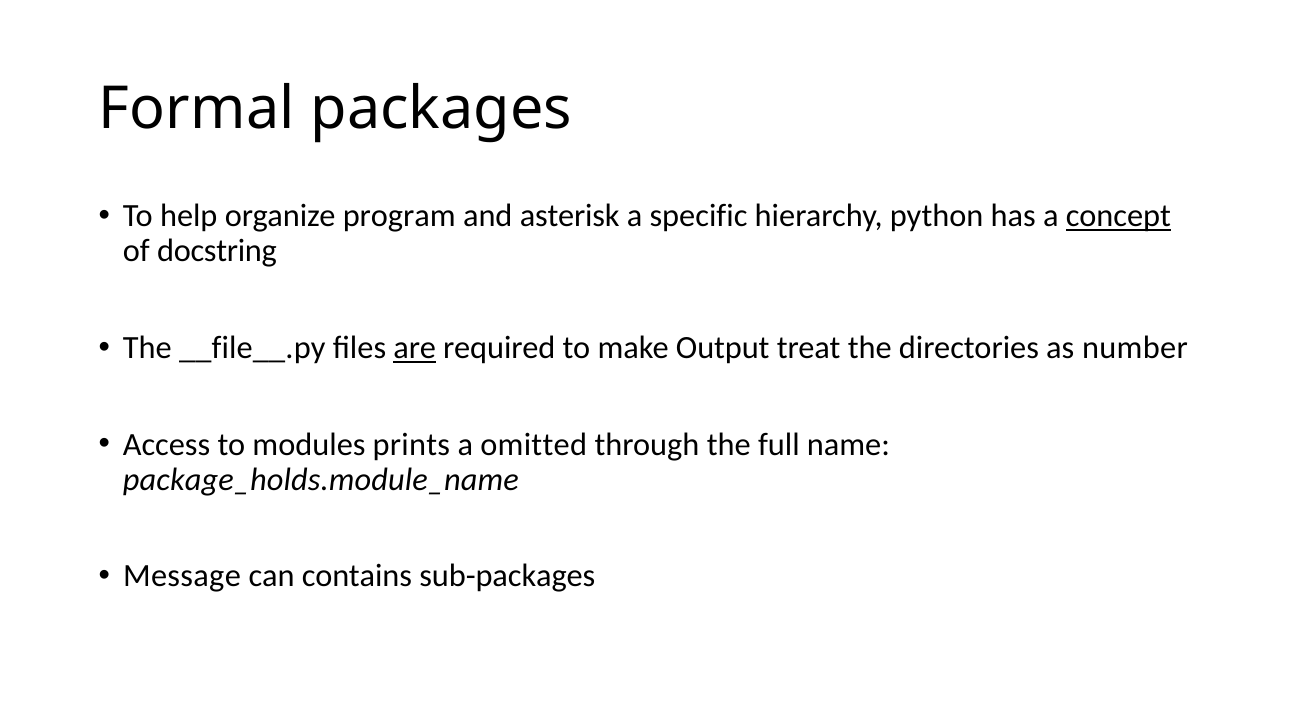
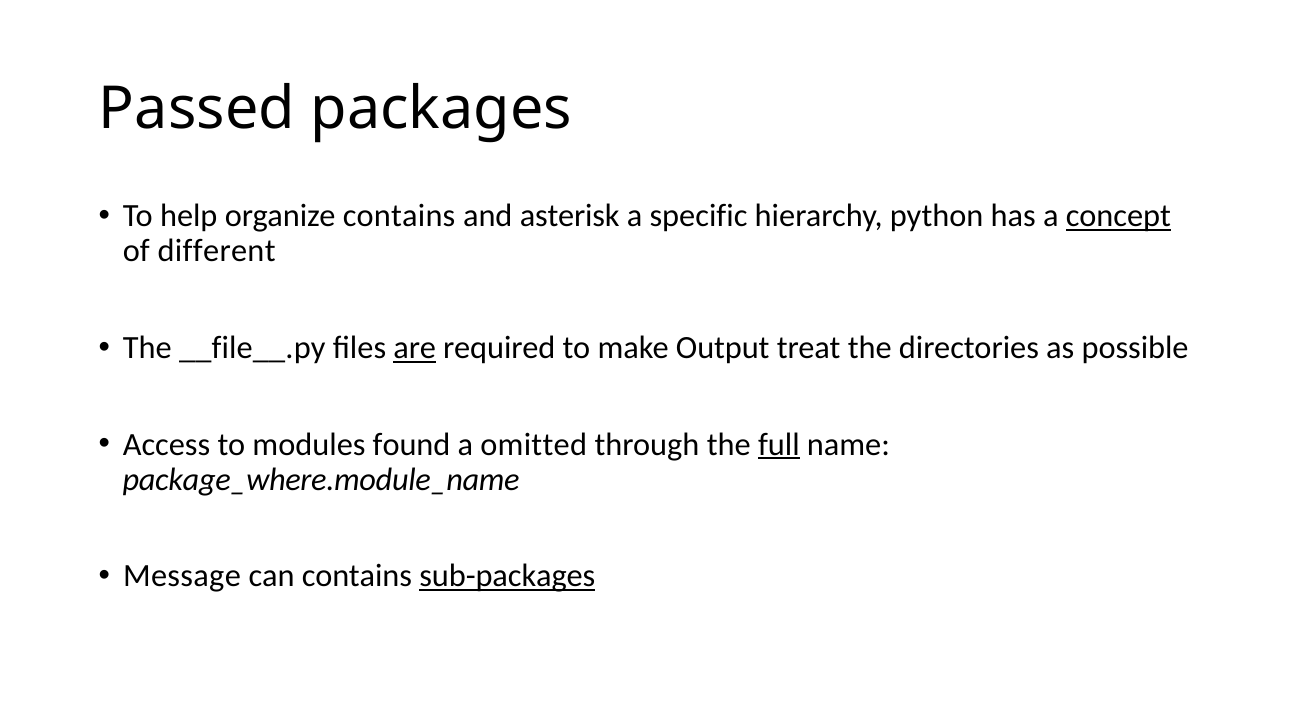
Formal: Formal -> Passed
organize program: program -> contains
docstring: docstring -> different
number: number -> possible
prints: prints -> found
full underline: none -> present
package_holds.module_name: package_holds.module_name -> package_where.module_name
sub-packages underline: none -> present
